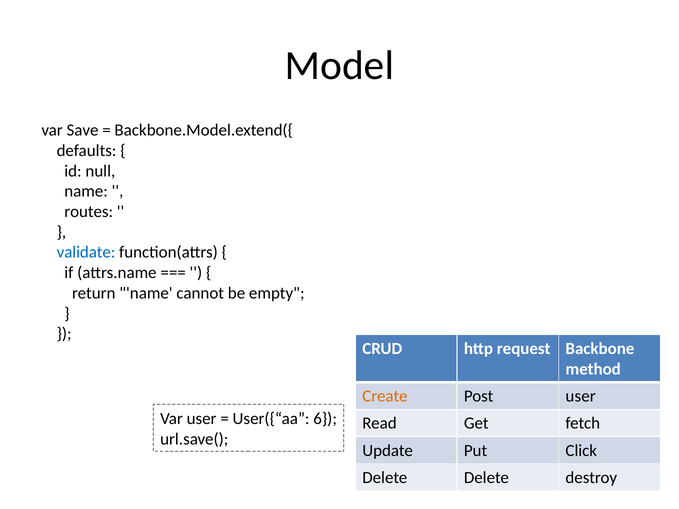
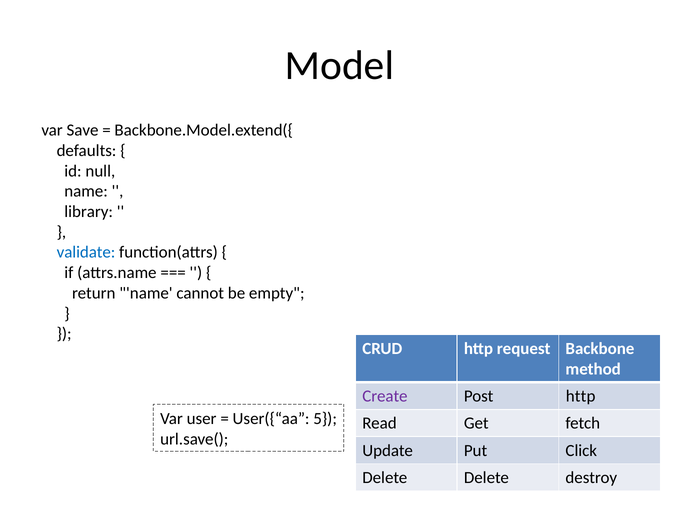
routes: routes -> library
Create colour: orange -> purple
Post user: user -> http
6: 6 -> 5
